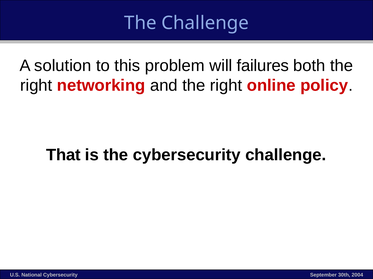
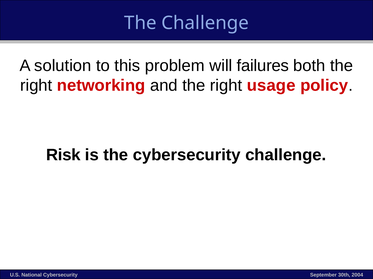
online: online -> usage
That: That -> Risk
